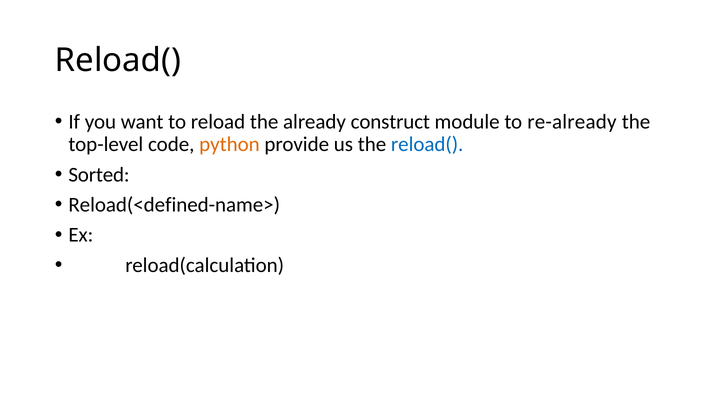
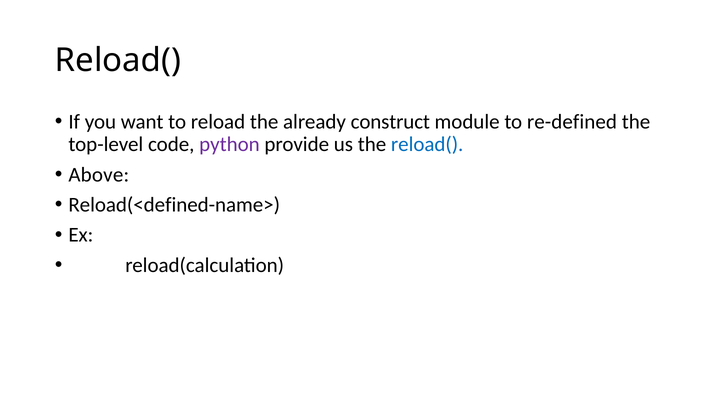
re-already: re-already -> re-defined
python colour: orange -> purple
Sorted: Sorted -> Above
